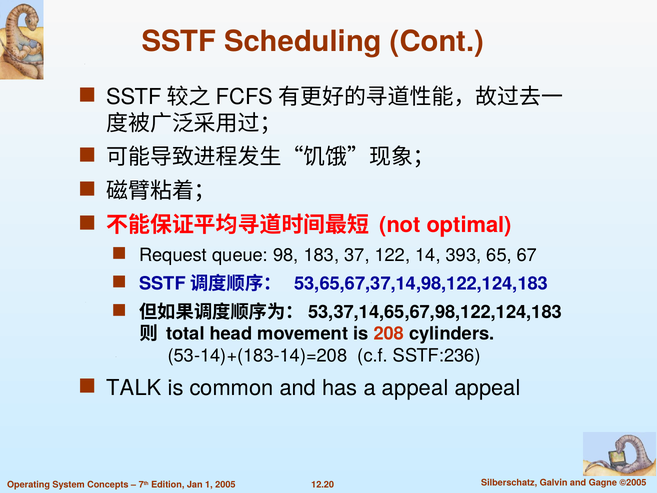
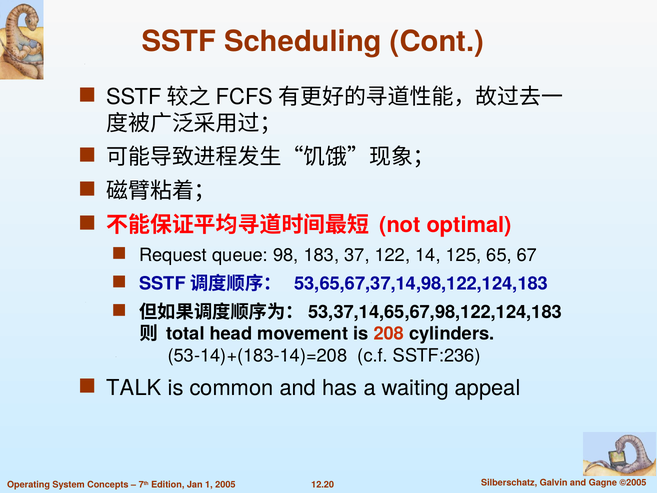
393: 393 -> 125
a appeal: appeal -> waiting
